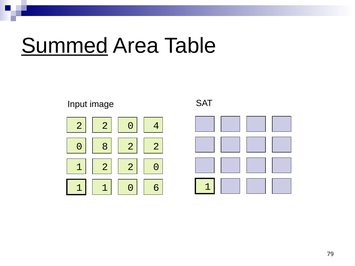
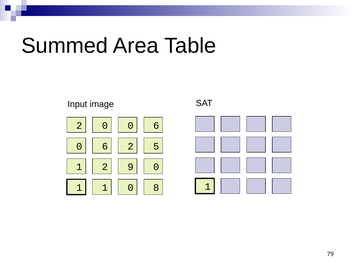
Summed underline: present -> none
2 at (105, 126): 2 -> 0
4 at (156, 126): 4 -> 6
8 at (105, 146): 8 -> 6
2 at (156, 146): 2 -> 5
1 2 2: 2 -> 9
6: 6 -> 8
